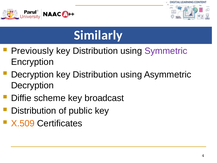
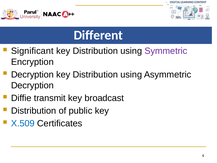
Similarly: Similarly -> Different
Previously: Previously -> Significant
scheme: scheme -> transmit
X.509 colour: orange -> blue
